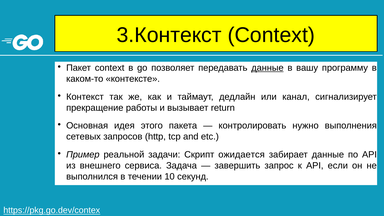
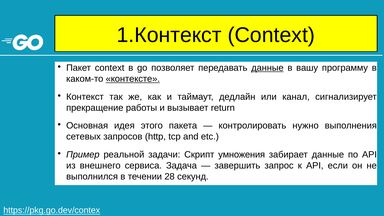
3.Контекст: 3.Контекст -> 1.Контекст
контексте underline: none -> present
ожидается: ожидается -> умножения
10: 10 -> 28
